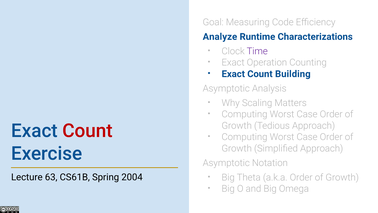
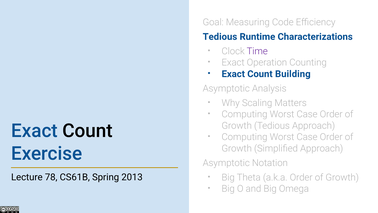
Analyze at (220, 37): Analyze -> Tedious
Count at (88, 131) colour: red -> black
63: 63 -> 78
2004: 2004 -> 2013
